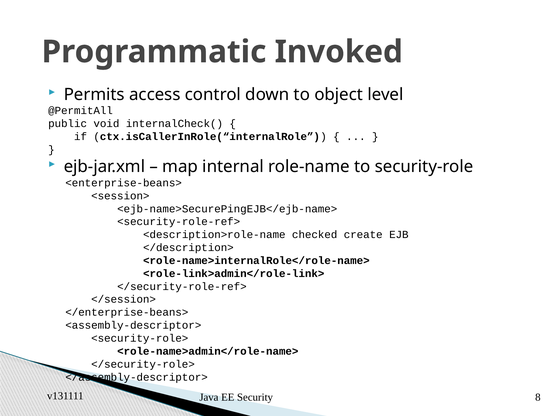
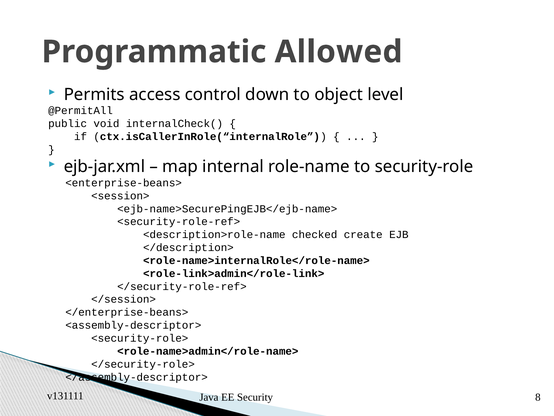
Invoked: Invoked -> Allowed
